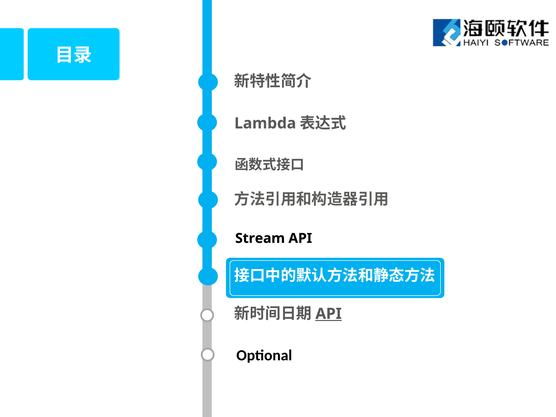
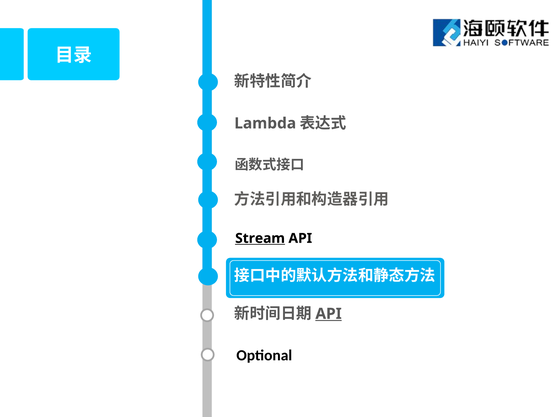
Stream underline: none -> present
